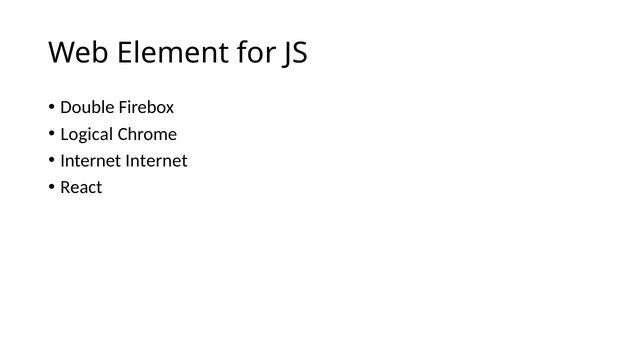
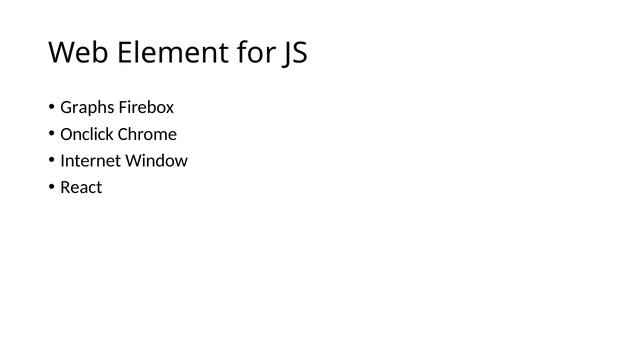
Double: Double -> Graphs
Logical: Logical -> Onclick
Internet Internet: Internet -> Window
